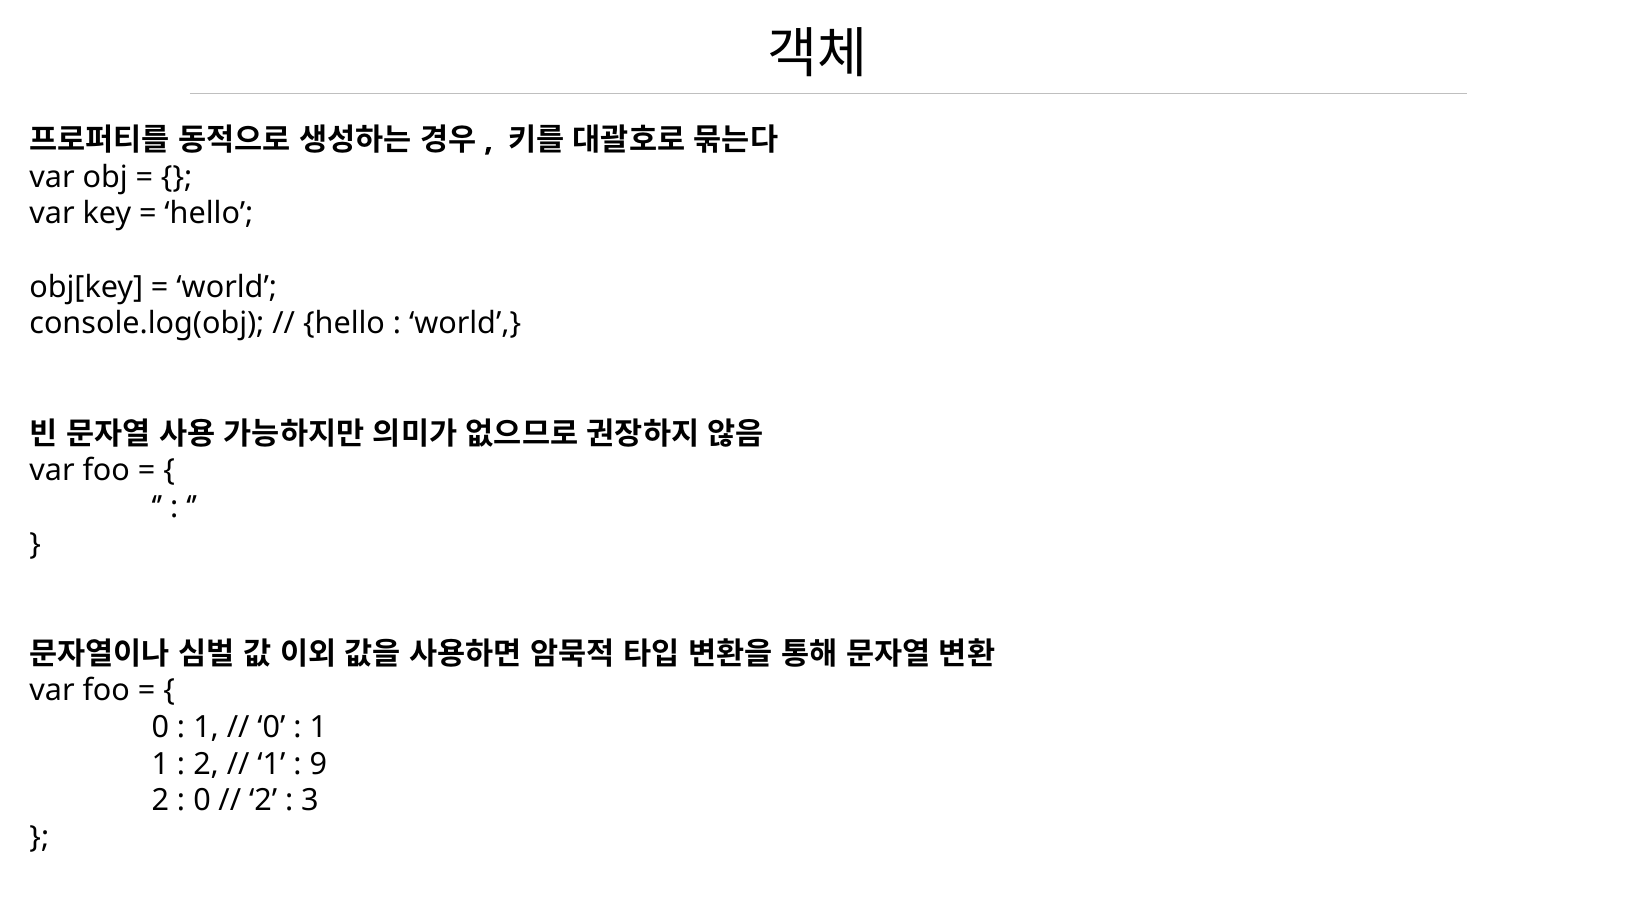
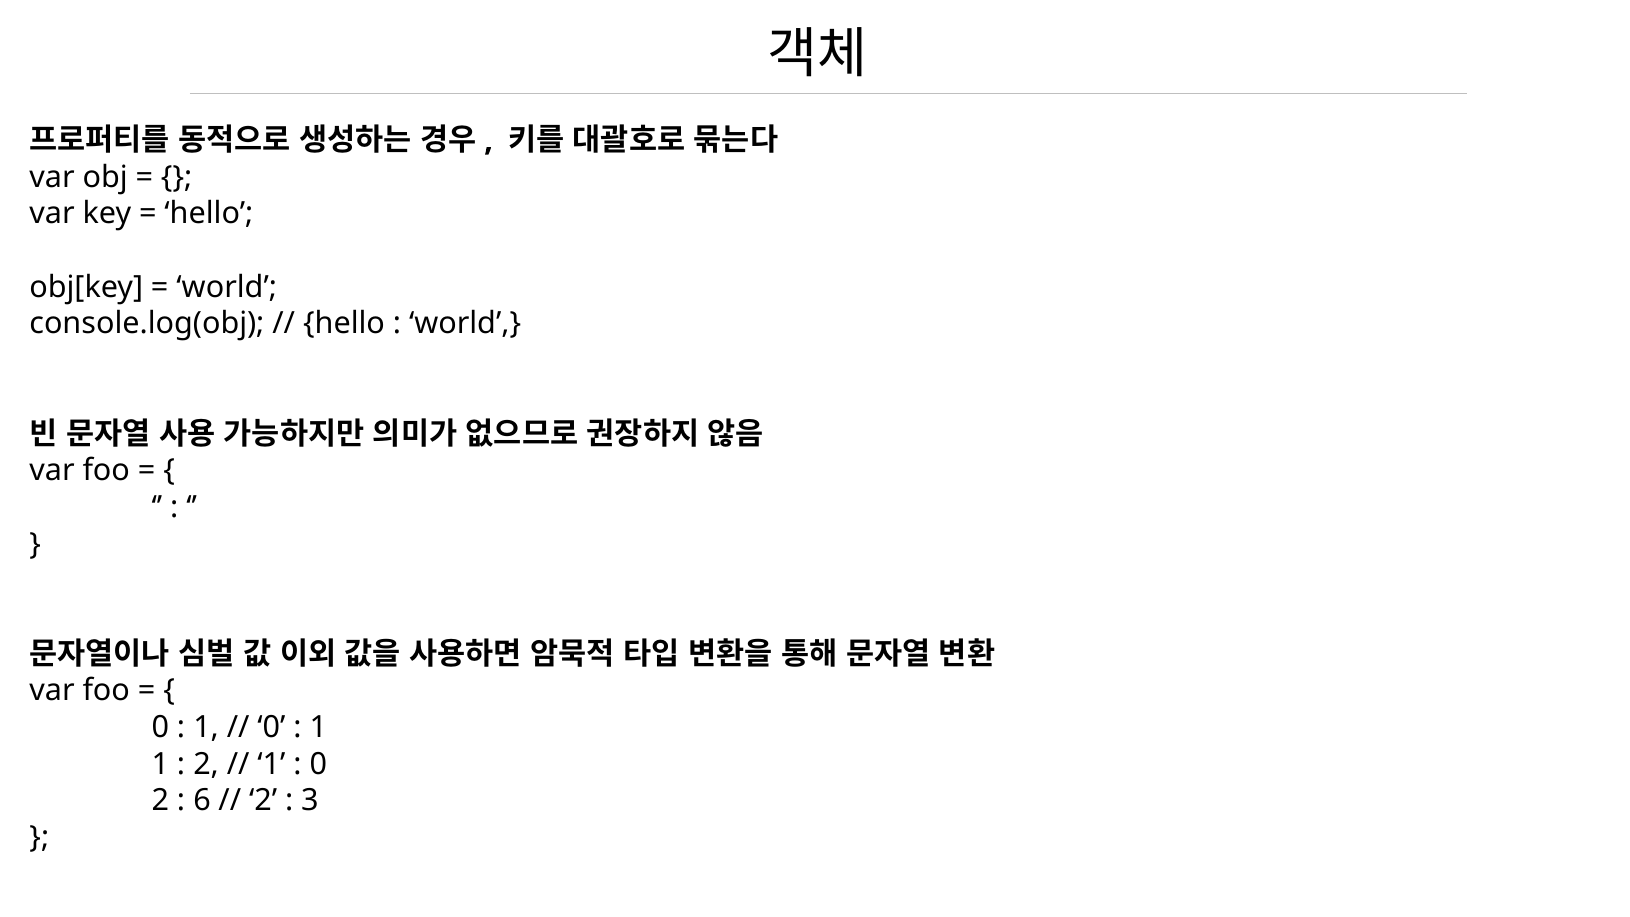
9 at (318, 764): 9 -> 0
0 at (202, 801): 0 -> 6
